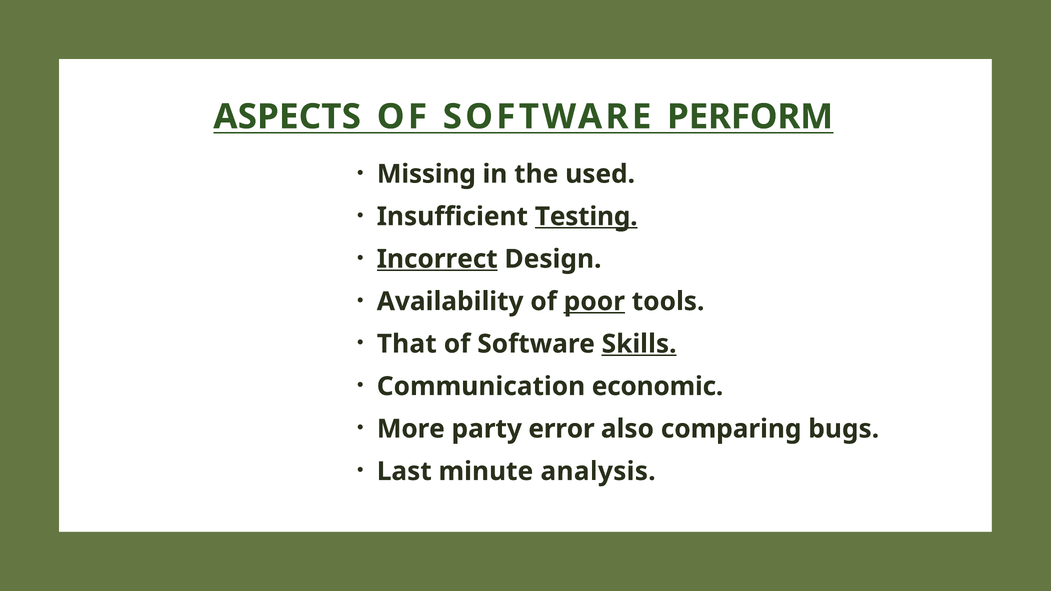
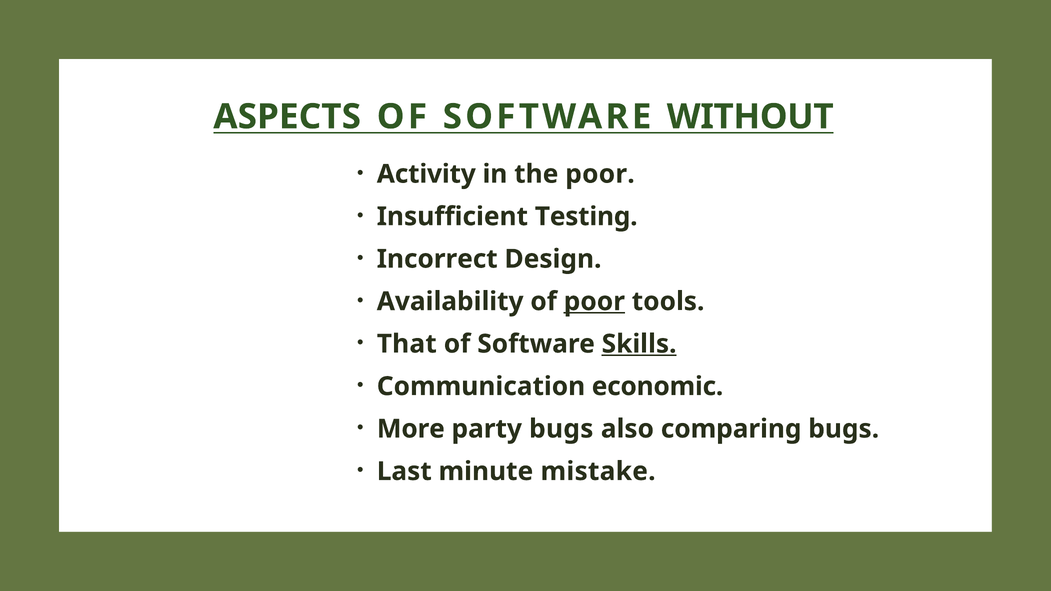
PERFORM: PERFORM -> WITHOUT
Missing: Missing -> Activity
the used: used -> poor
Testing underline: present -> none
Incorrect underline: present -> none
party error: error -> bugs
analysis: analysis -> mistake
